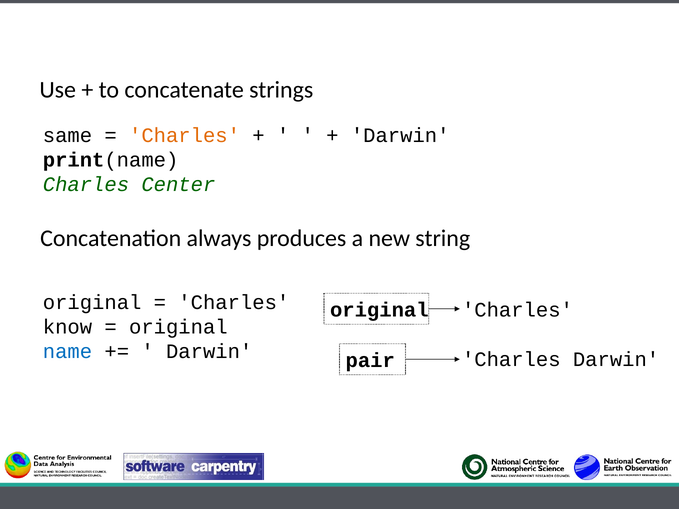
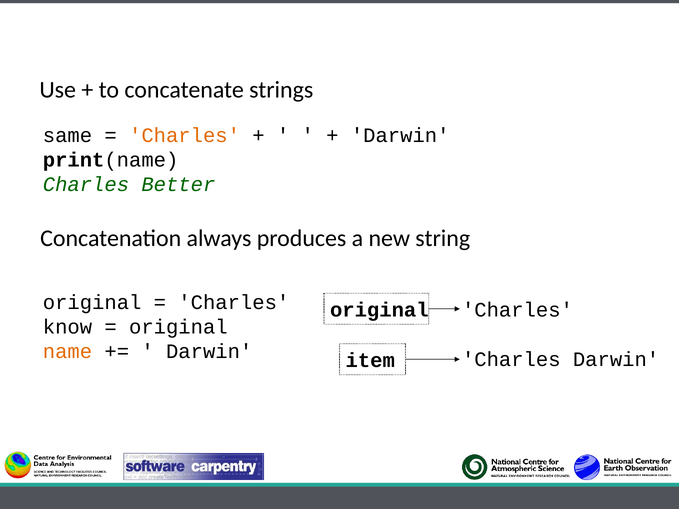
Center: Center -> Better
name colour: blue -> orange
pair: pair -> item
